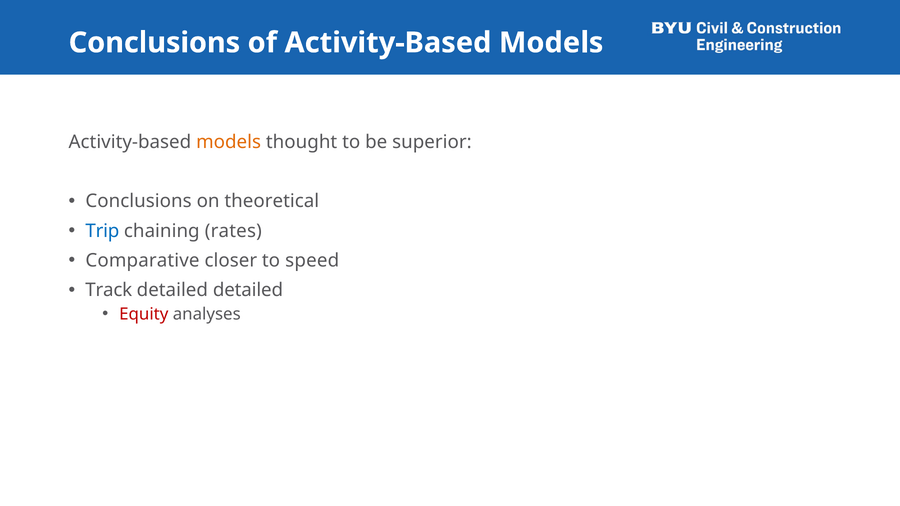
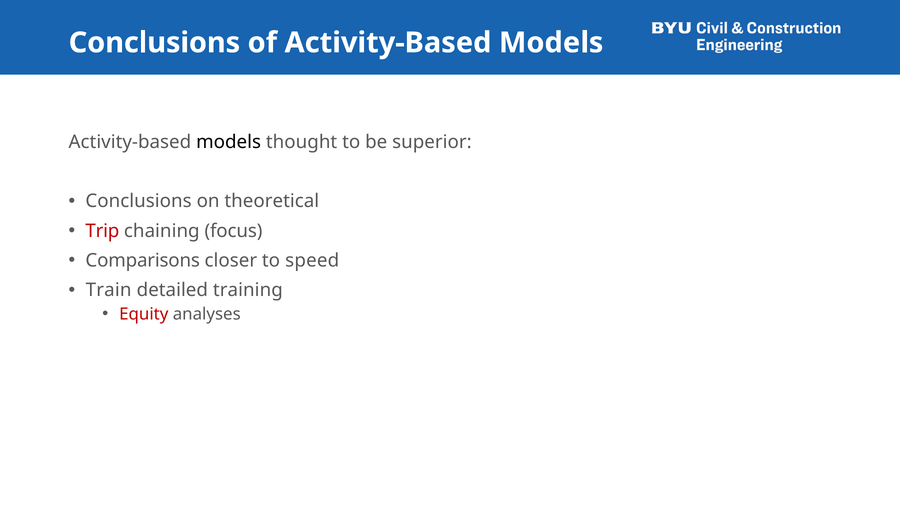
models at (229, 142) colour: orange -> black
Trip colour: blue -> red
rates: rates -> focus
Comparative: Comparative -> Comparisons
Track: Track -> Train
detailed detailed: detailed -> training
